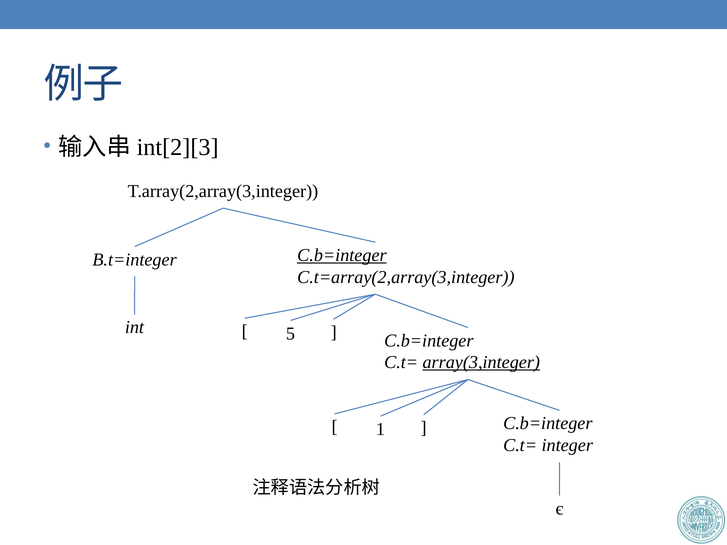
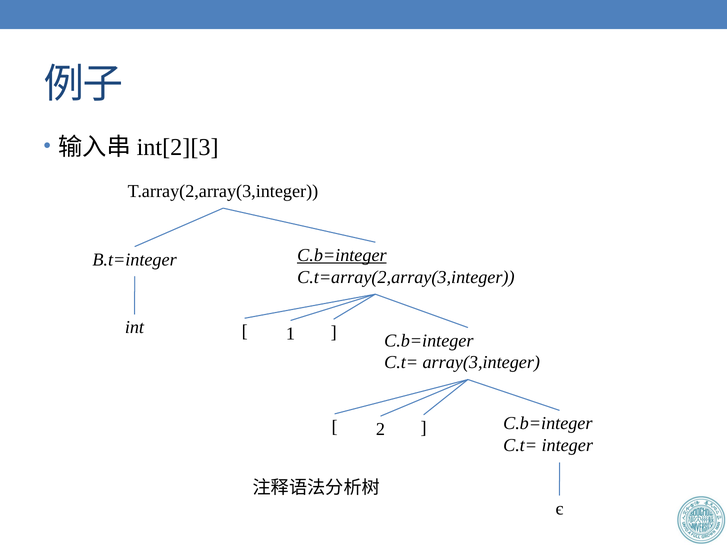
5: 5 -> 1
array(3,integer underline: present -> none
1: 1 -> 2
